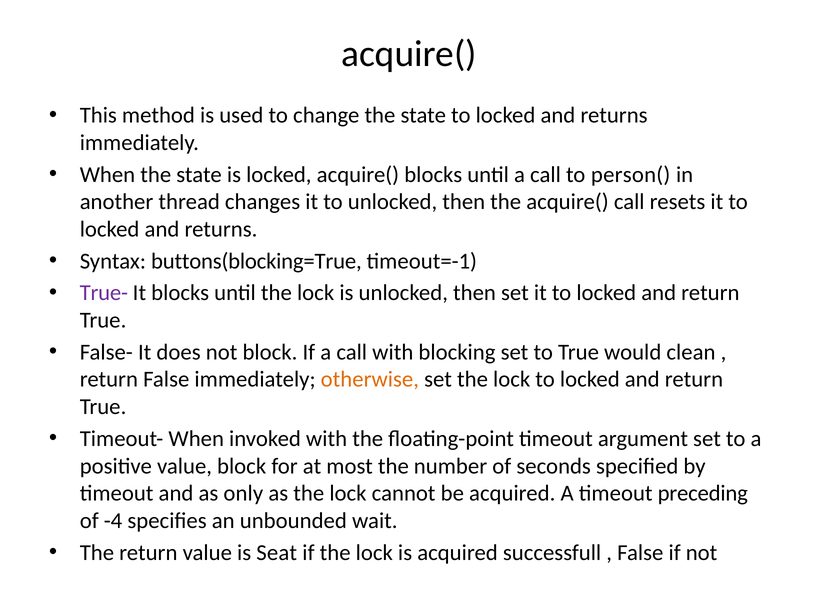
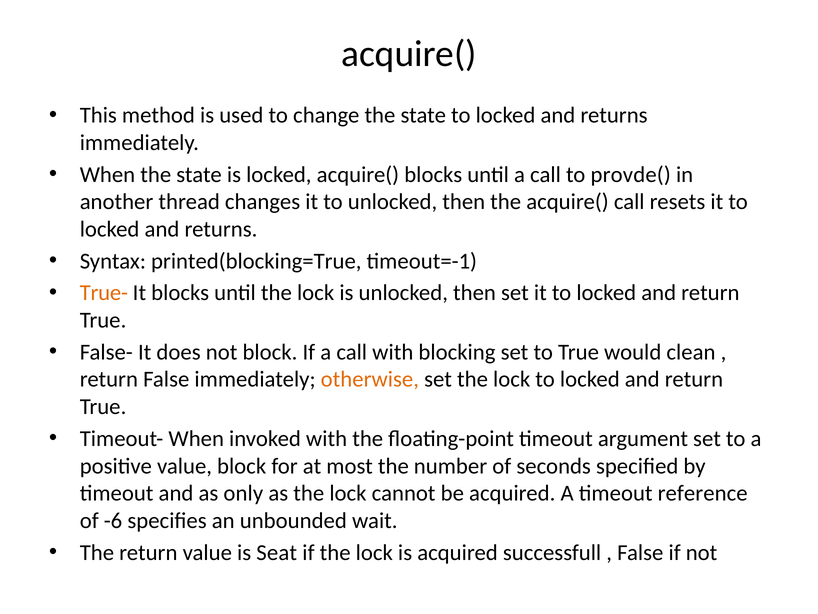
person(: person( -> provde(
buttons(blocking=True: buttons(blocking=True -> printed(blocking=True
True- colour: purple -> orange
preceding: preceding -> reference
-4: -4 -> -6
